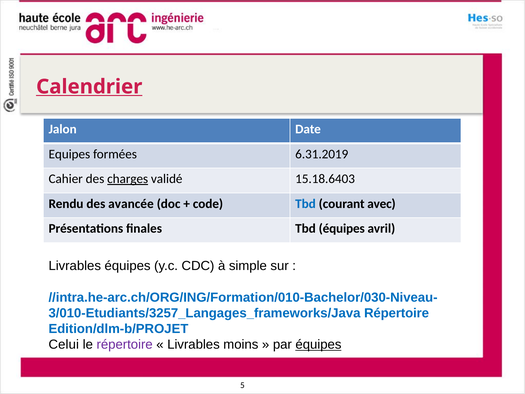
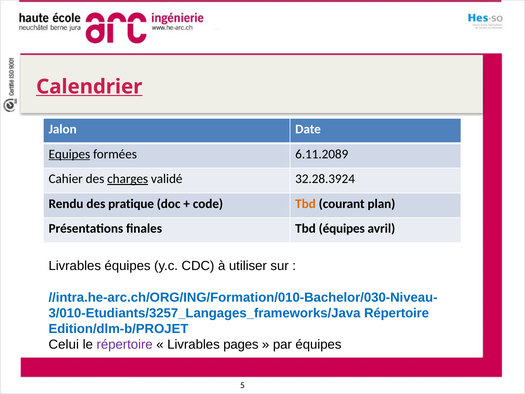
Equipes underline: none -> present
6.31.2019: 6.31.2019 -> 6.11.2089
15.18.6403: 15.18.6403 -> 32.28.3924
avancée: avancée -> pratique
Tbd at (305, 204) colour: blue -> orange
avec: avec -> plan
simple: simple -> utiliser
moins: moins -> pages
équipes at (318, 344) underline: present -> none
